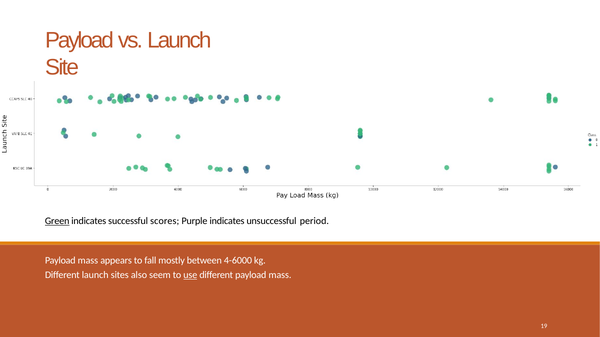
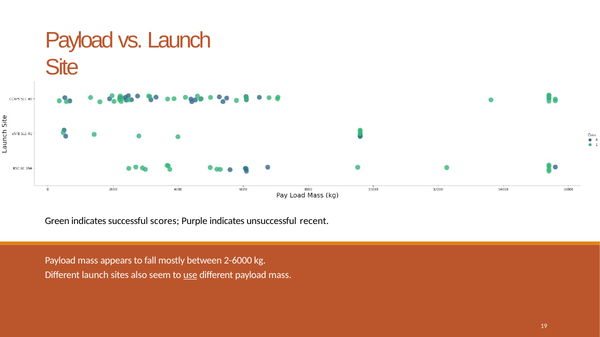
Green underline: present -> none
period: period -> recent
4-6000: 4-6000 -> 2-6000
